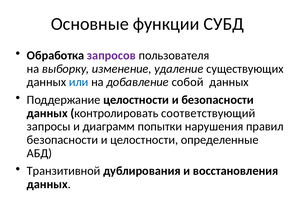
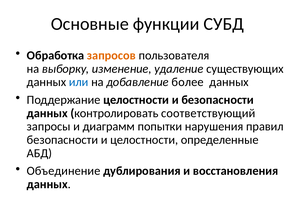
запросов colour: purple -> orange
собой: собой -> более
Транзитивной: Транзитивной -> Объединение
